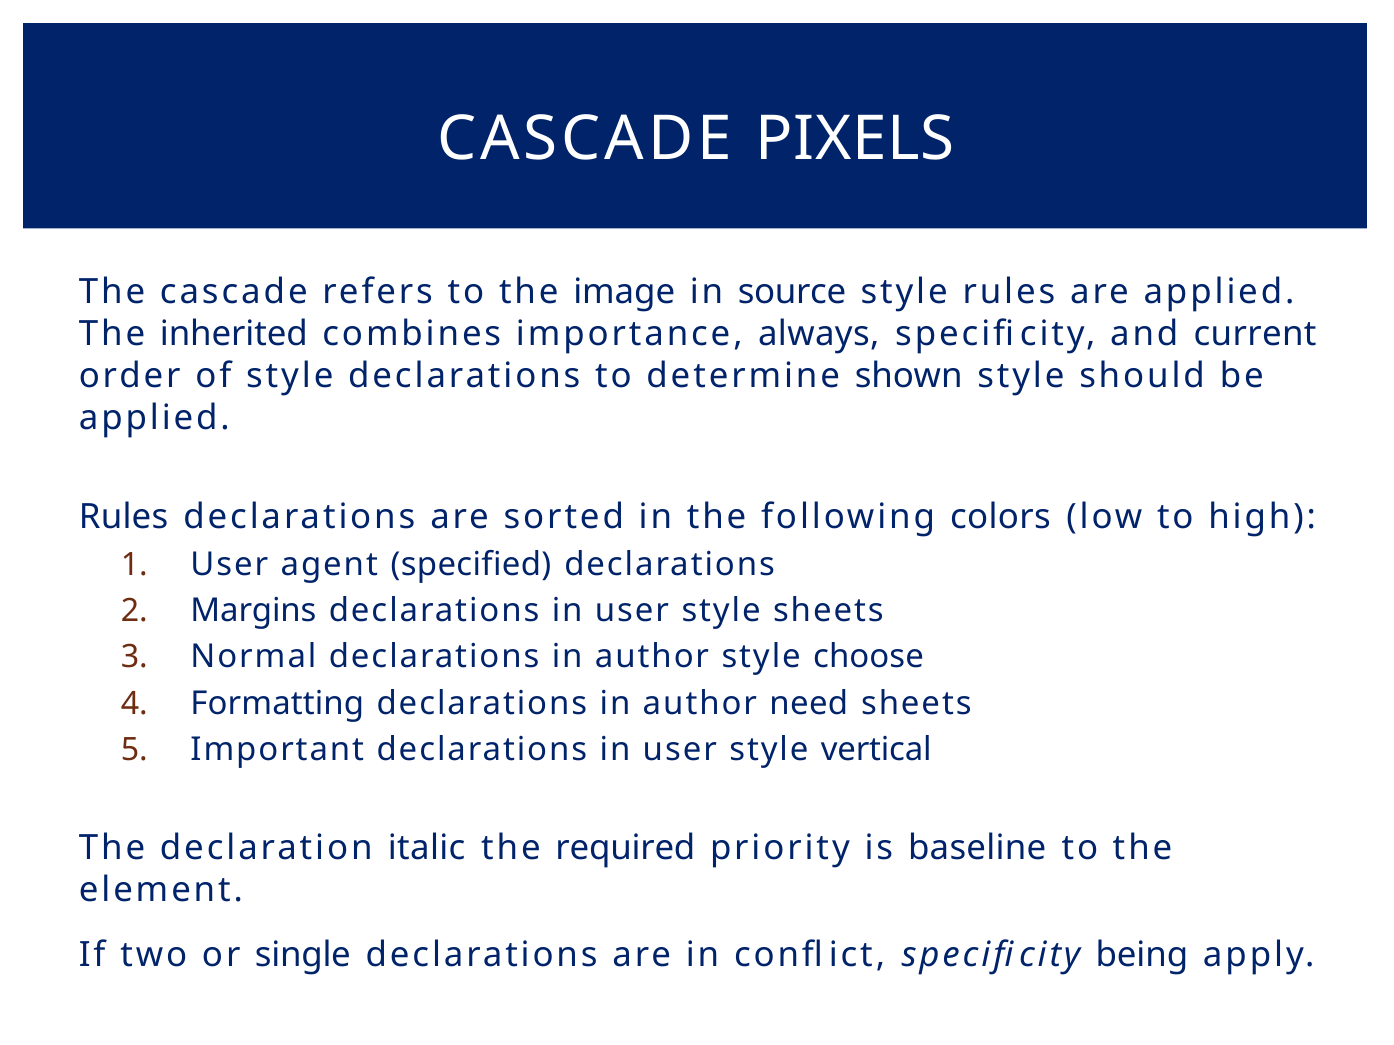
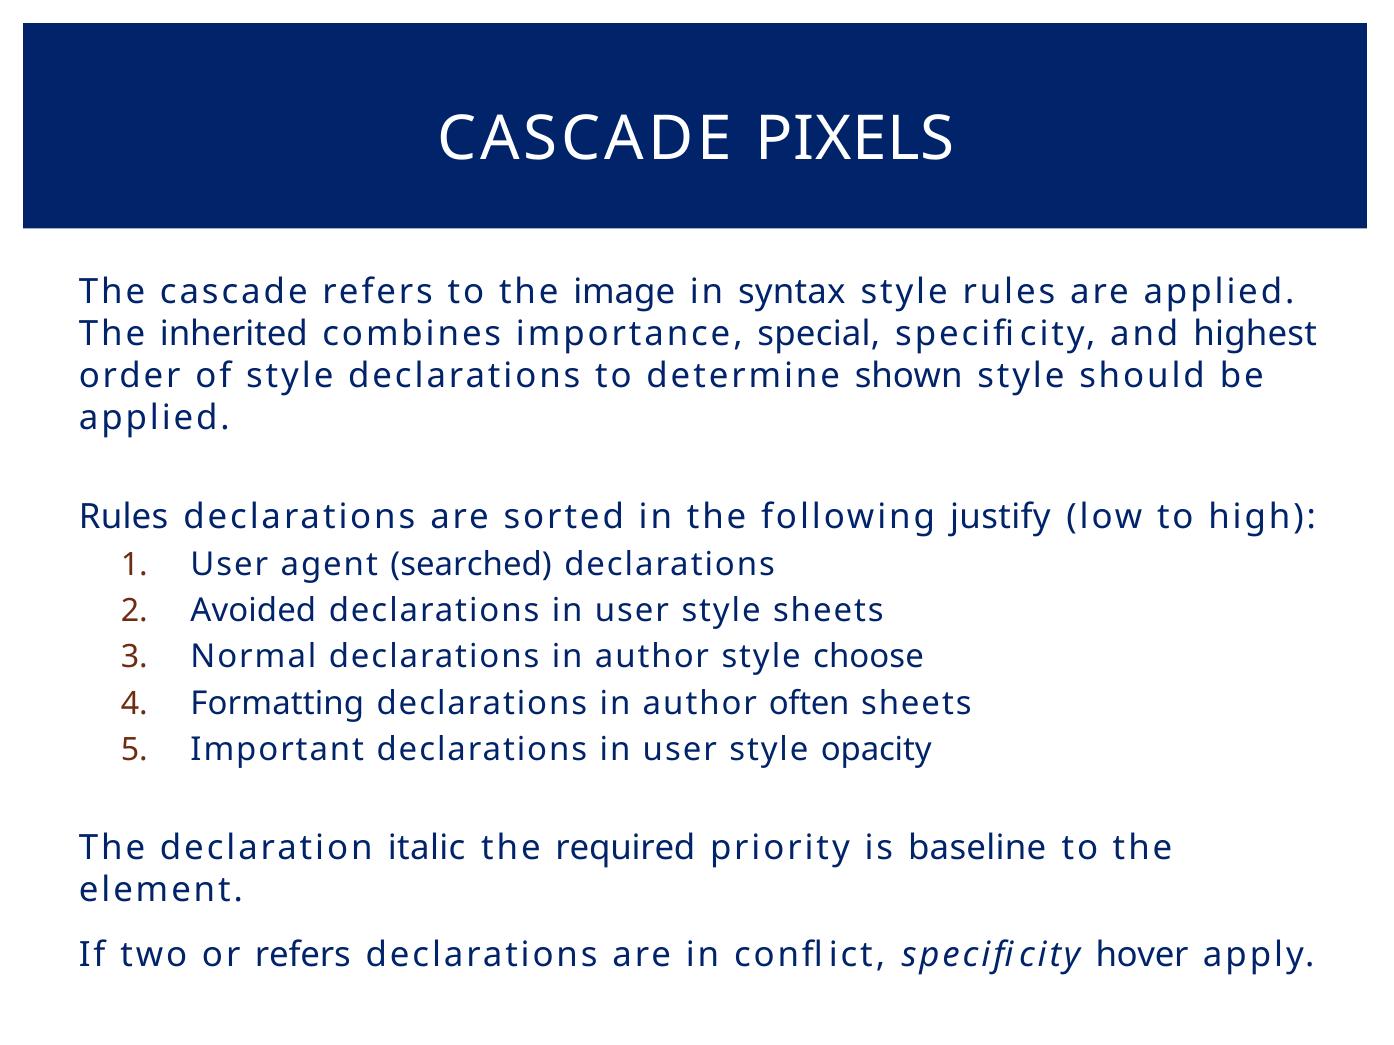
source: source -> syntax
always: always -> special
current: current -> highest
colors: colors -> justify
specified: specified -> searched
Margins: Margins -> Avoided
need: need -> often
vertical: vertical -> opacity
or single: single -> refers
being: being -> hover
